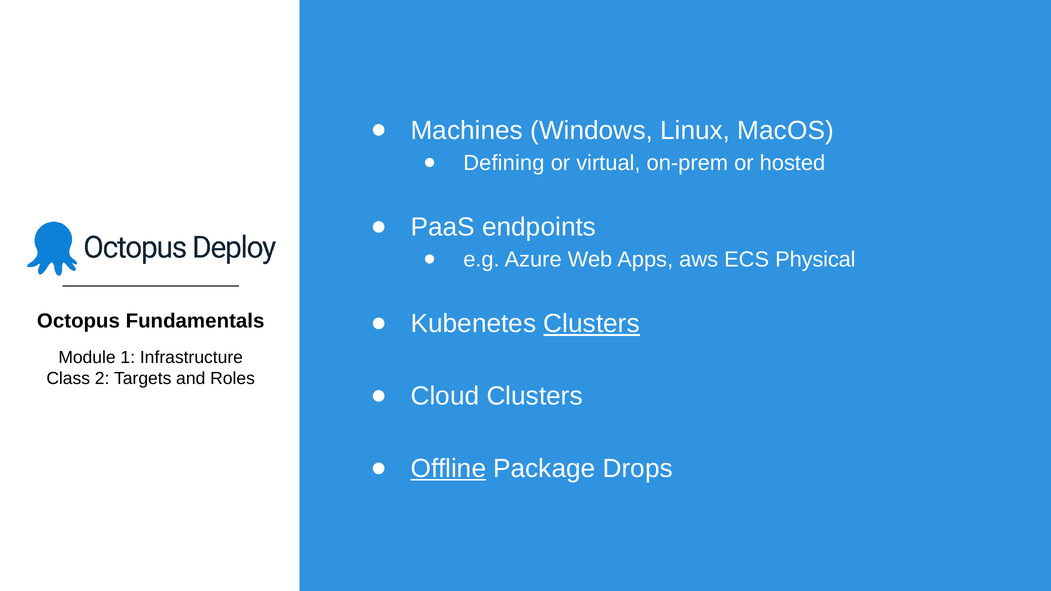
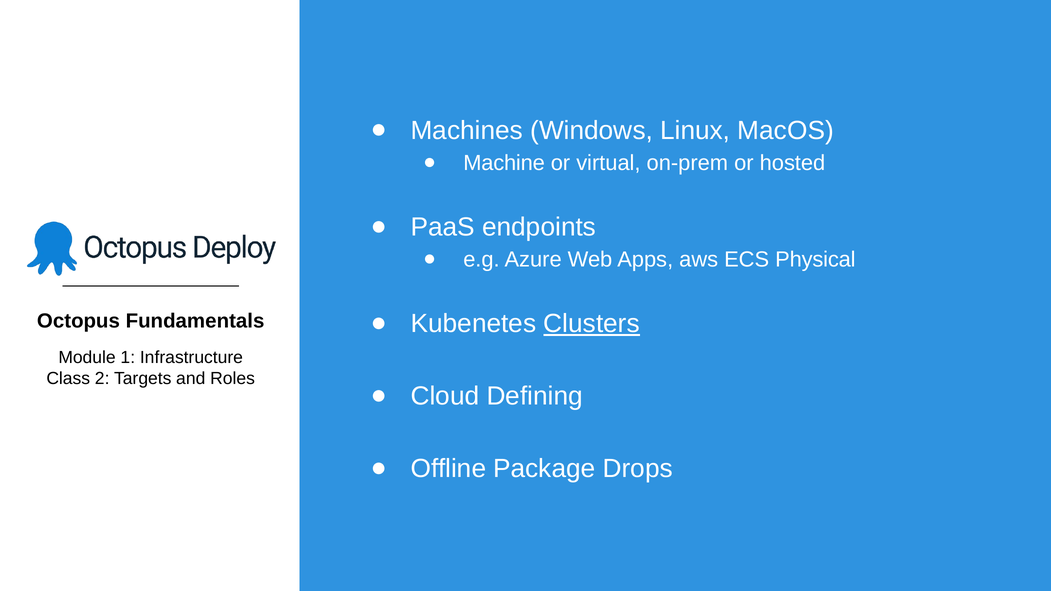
Defining: Defining -> Machine
Cloud Clusters: Clusters -> Defining
Offline underline: present -> none
